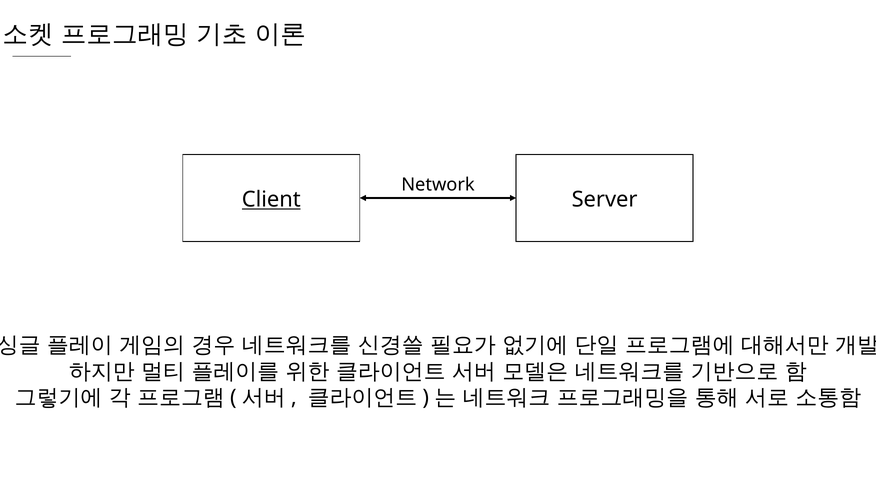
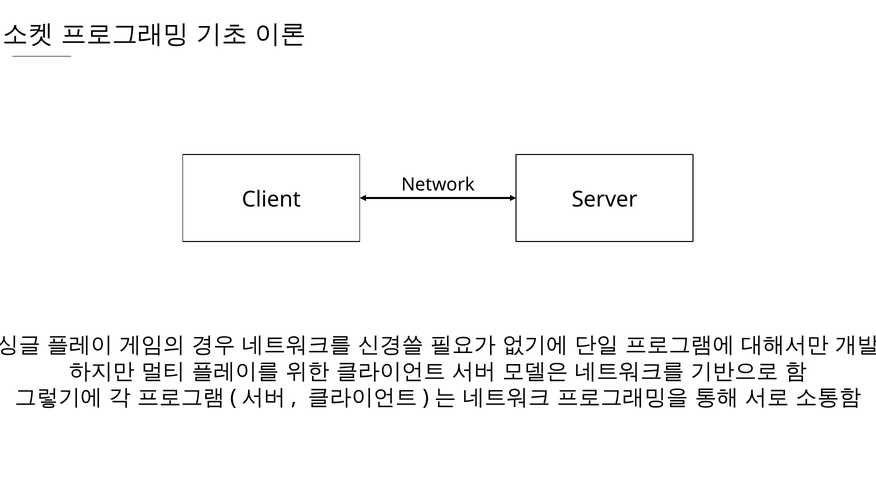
Client underline: present -> none
